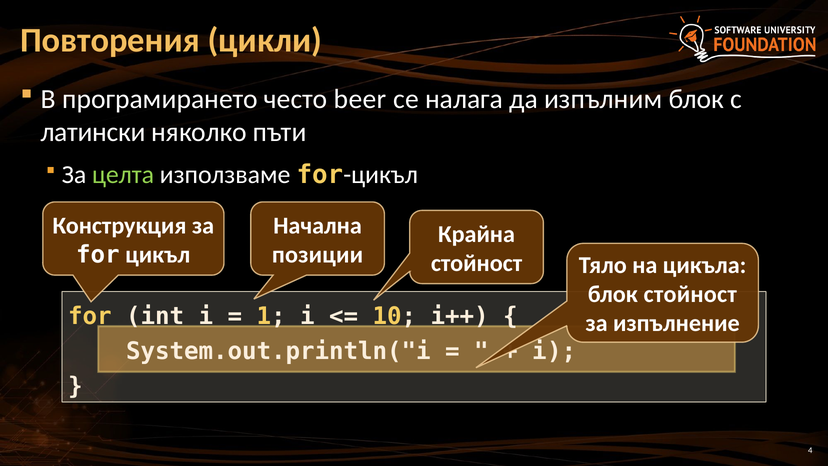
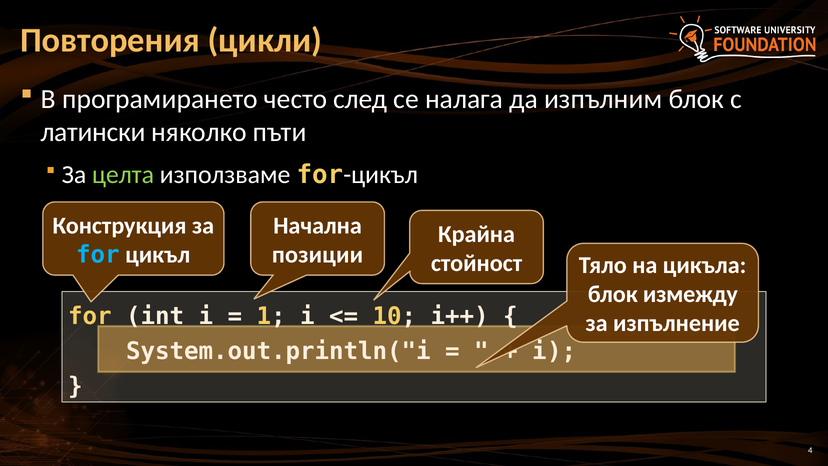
beer: beer -> след
for at (98, 255) colour: white -> light blue
блок стойност: стойност -> измежду
